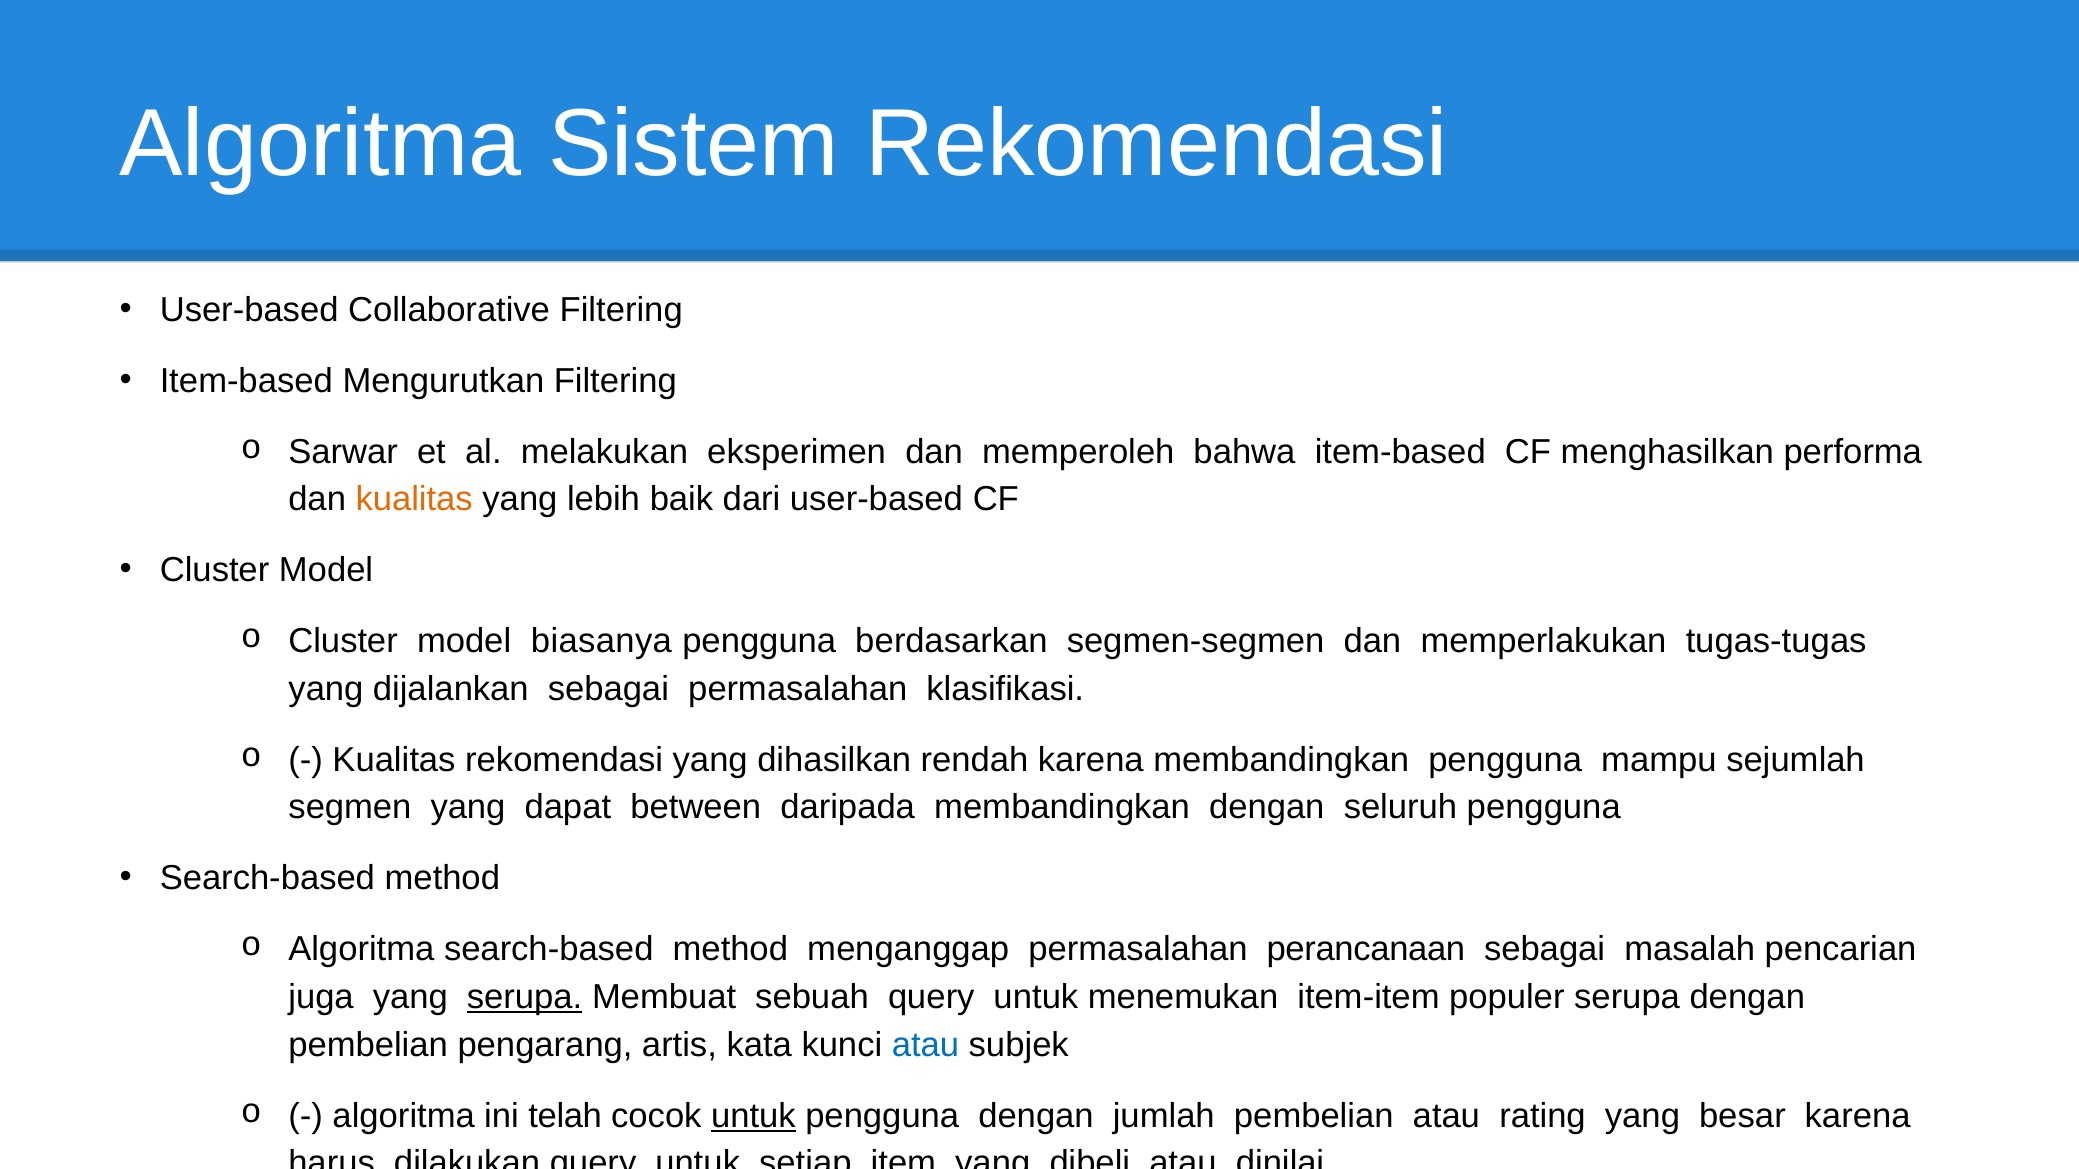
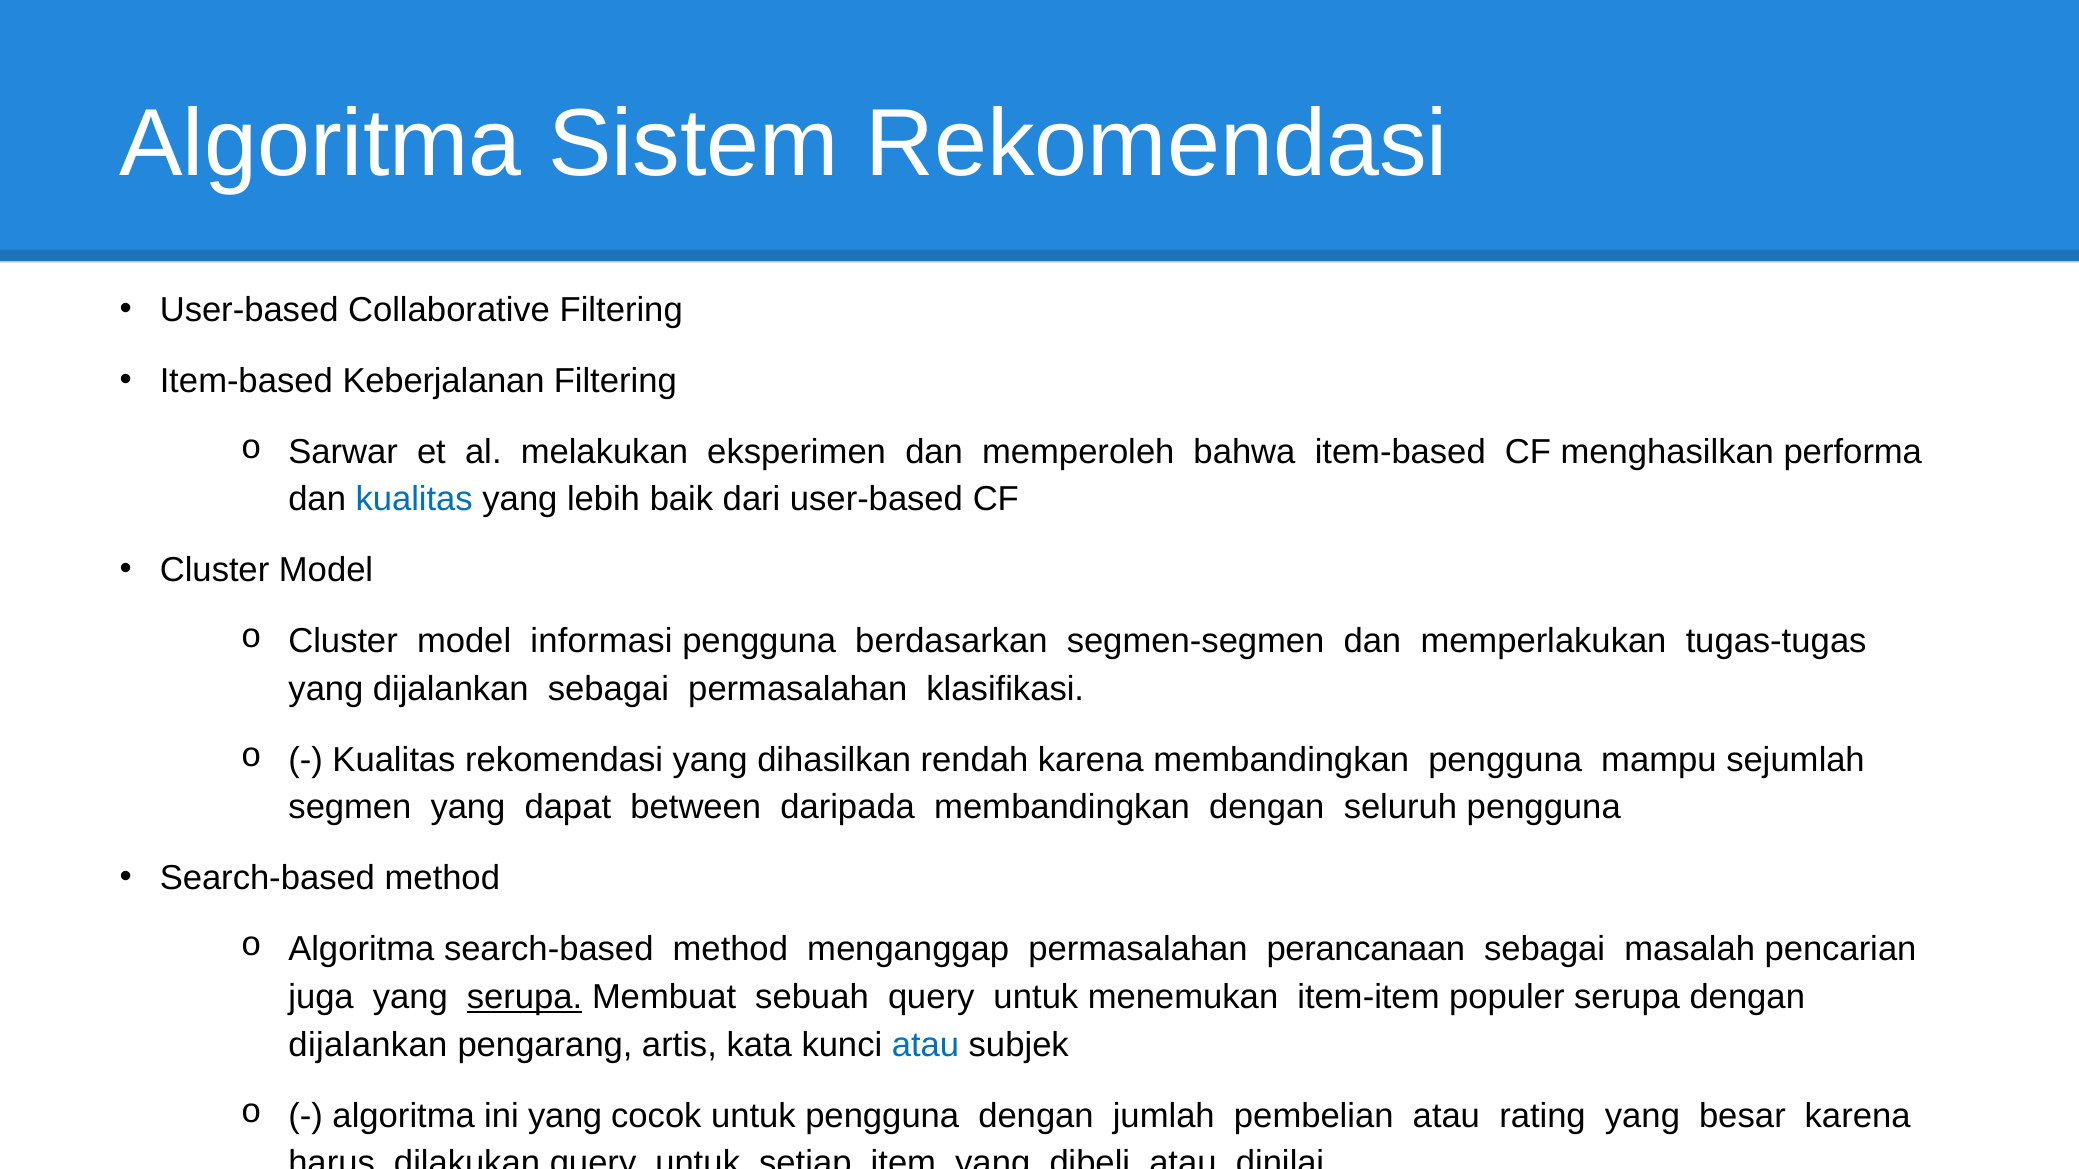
Mengurutkan: Mengurutkan -> Keberjalanan
kualitas at (414, 500) colour: orange -> blue
biasanya: biasanya -> informasi
pembelian at (368, 1045): pembelian -> dijalankan
ini telah: telah -> yang
untuk at (753, 1116) underline: present -> none
